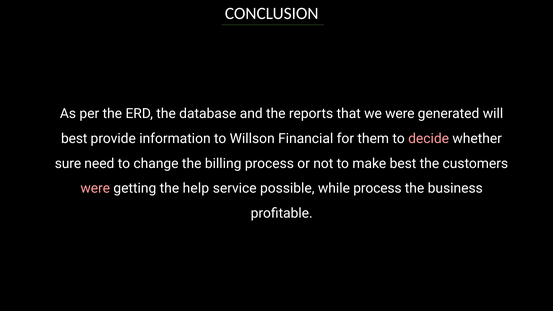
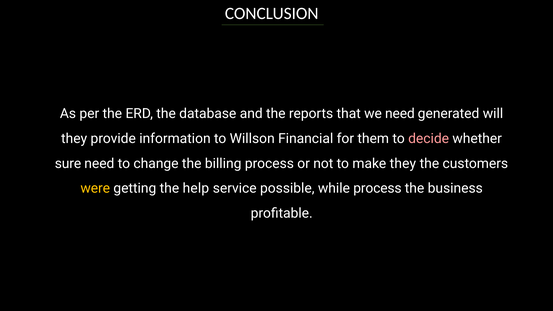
we were: were -> need
best at (74, 139): best -> they
make best: best -> they
were at (95, 188) colour: pink -> yellow
